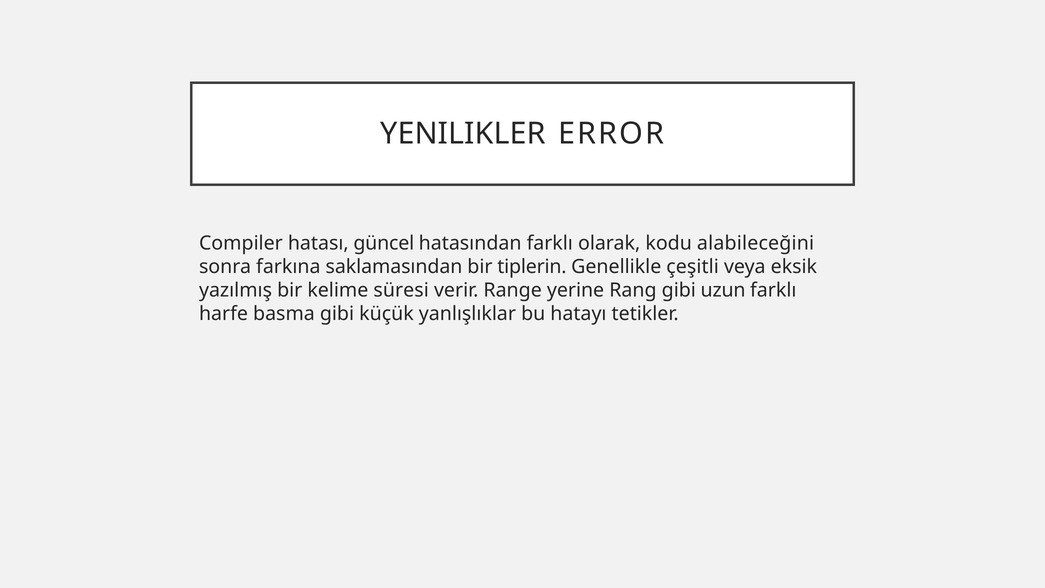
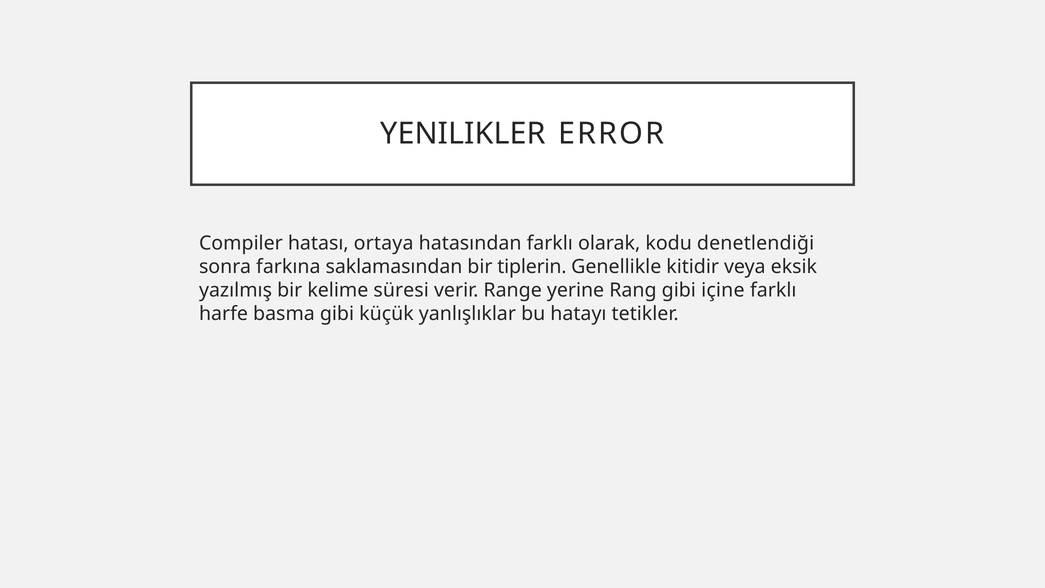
güncel: güncel -> ortaya
alabileceğini: alabileceğini -> denetlendiği
çeşitli: çeşitli -> kitidir
uzun: uzun -> içine
